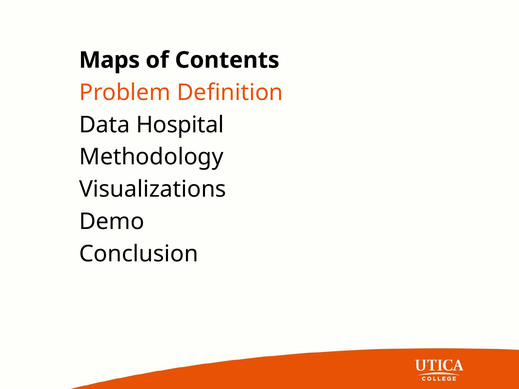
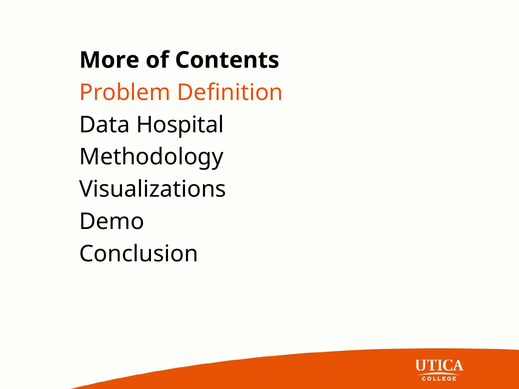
Maps: Maps -> More
